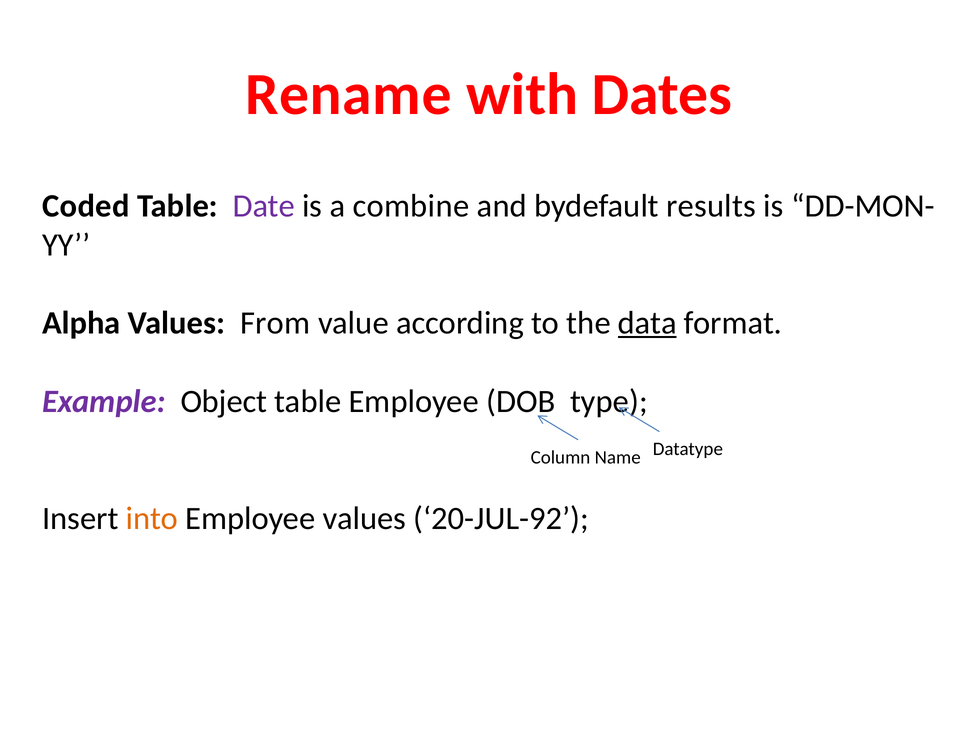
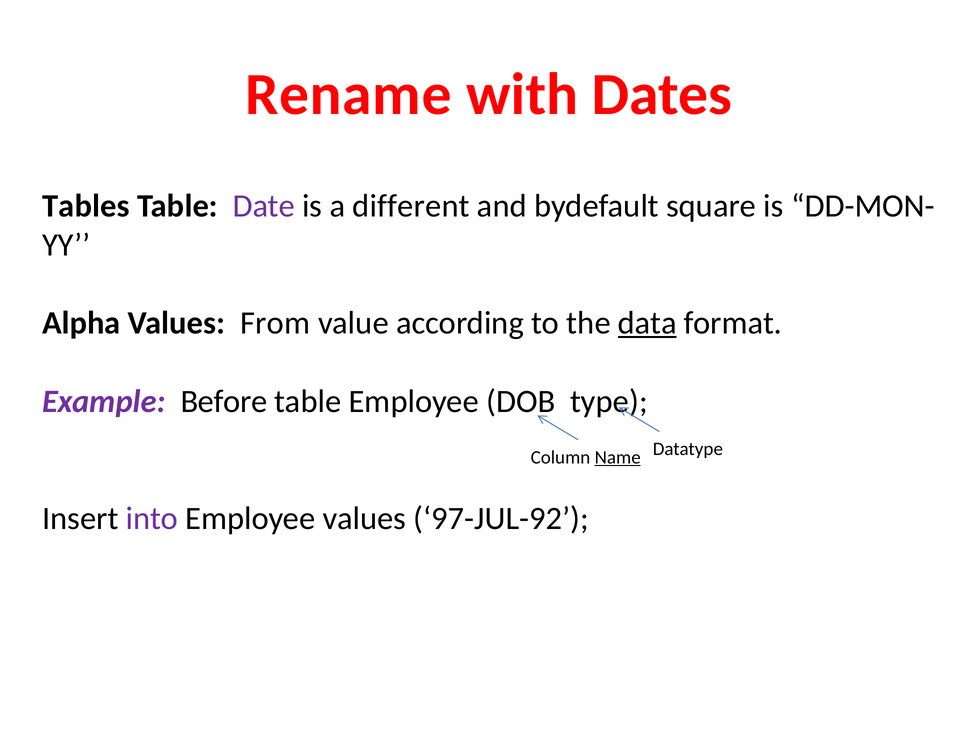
Coded: Coded -> Tables
combine: combine -> different
results: results -> square
Object: Object -> Before
Name underline: none -> present
into colour: orange -> purple
20-JUL-92: 20-JUL-92 -> 97-JUL-92
